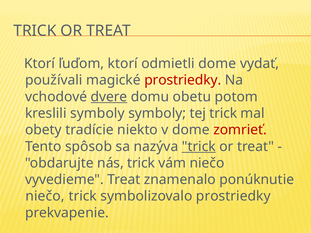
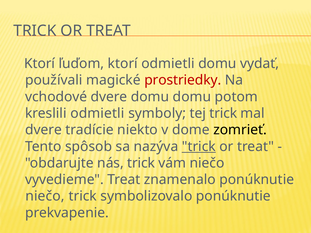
odmietli dome: dome -> domu
dvere at (109, 97) underline: present -> none
domu obetu: obetu -> domu
kreslili symboly: symboly -> odmietli
obety at (43, 130): obety -> dvere
zomrieť colour: red -> black
symbolizovalo prostriedky: prostriedky -> ponúknutie
